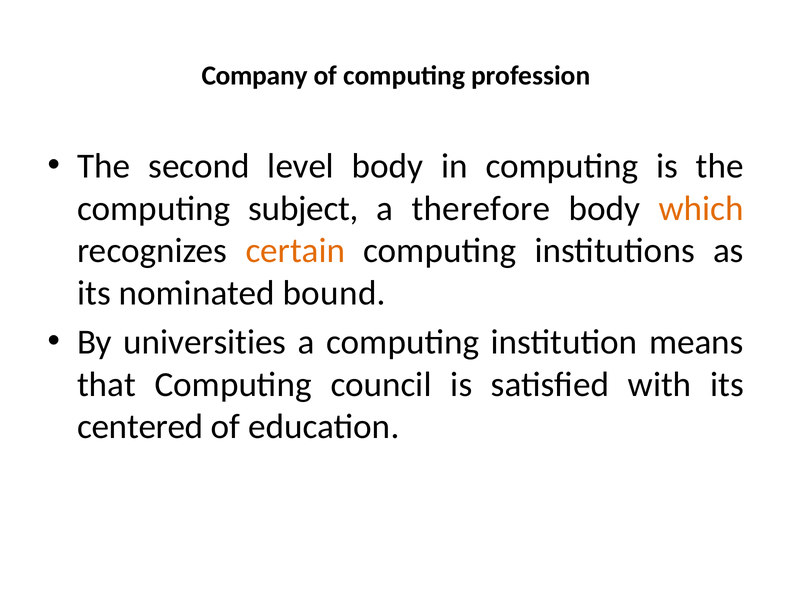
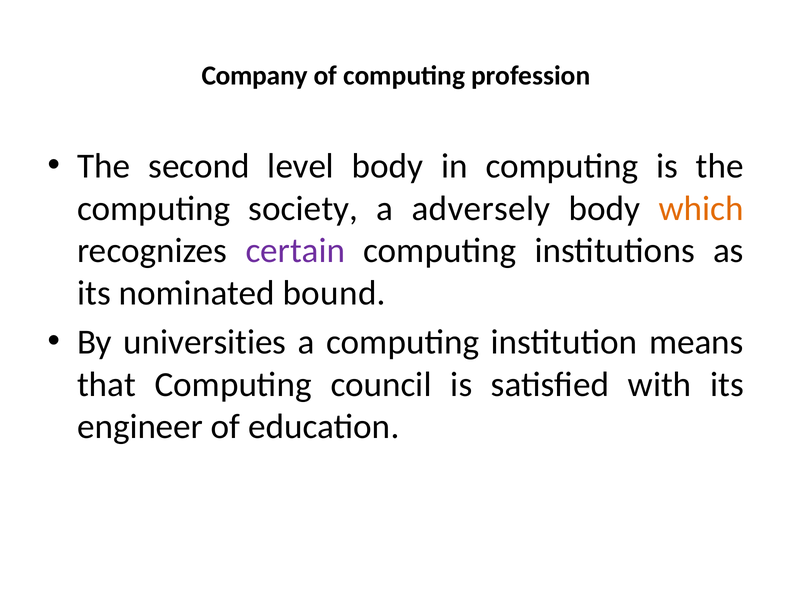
subject: subject -> society
therefore: therefore -> adversely
certain colour: orange -> purple
centered: centered -> engineer
